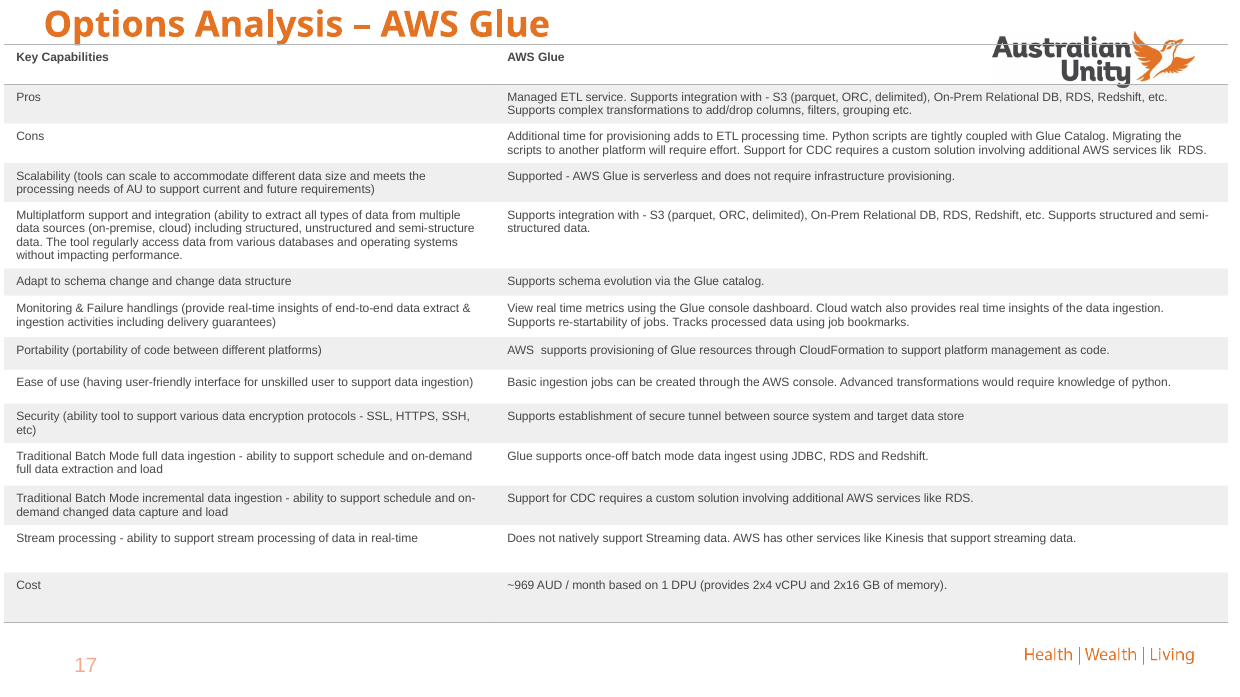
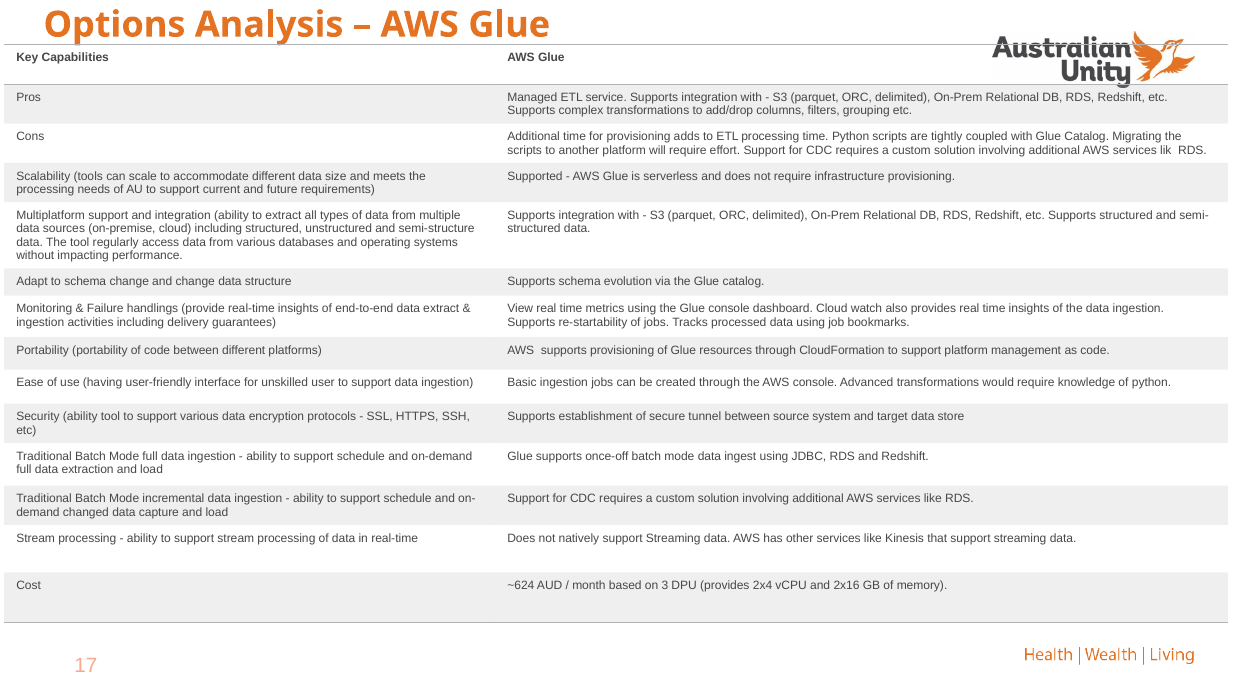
~969: ~969 -> ~624
1: 1 -> 3
